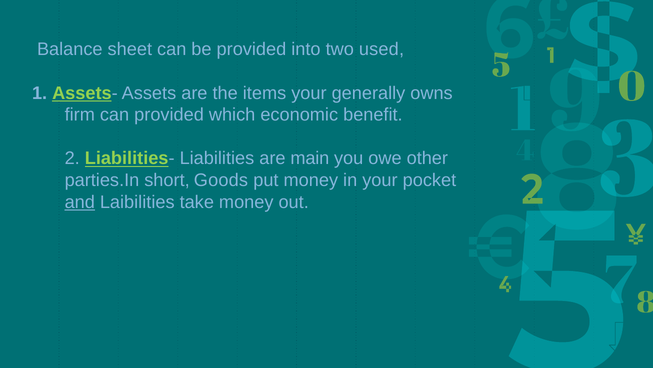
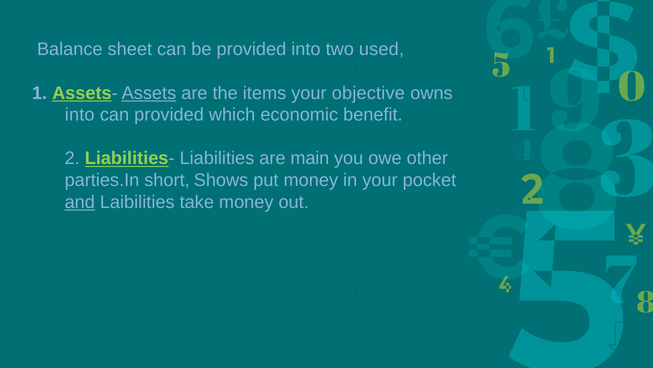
Assets underline: none -> present
generally: generally -> objective
firm at (80, 115): firm -> into
Goods: Goods -> Shows
